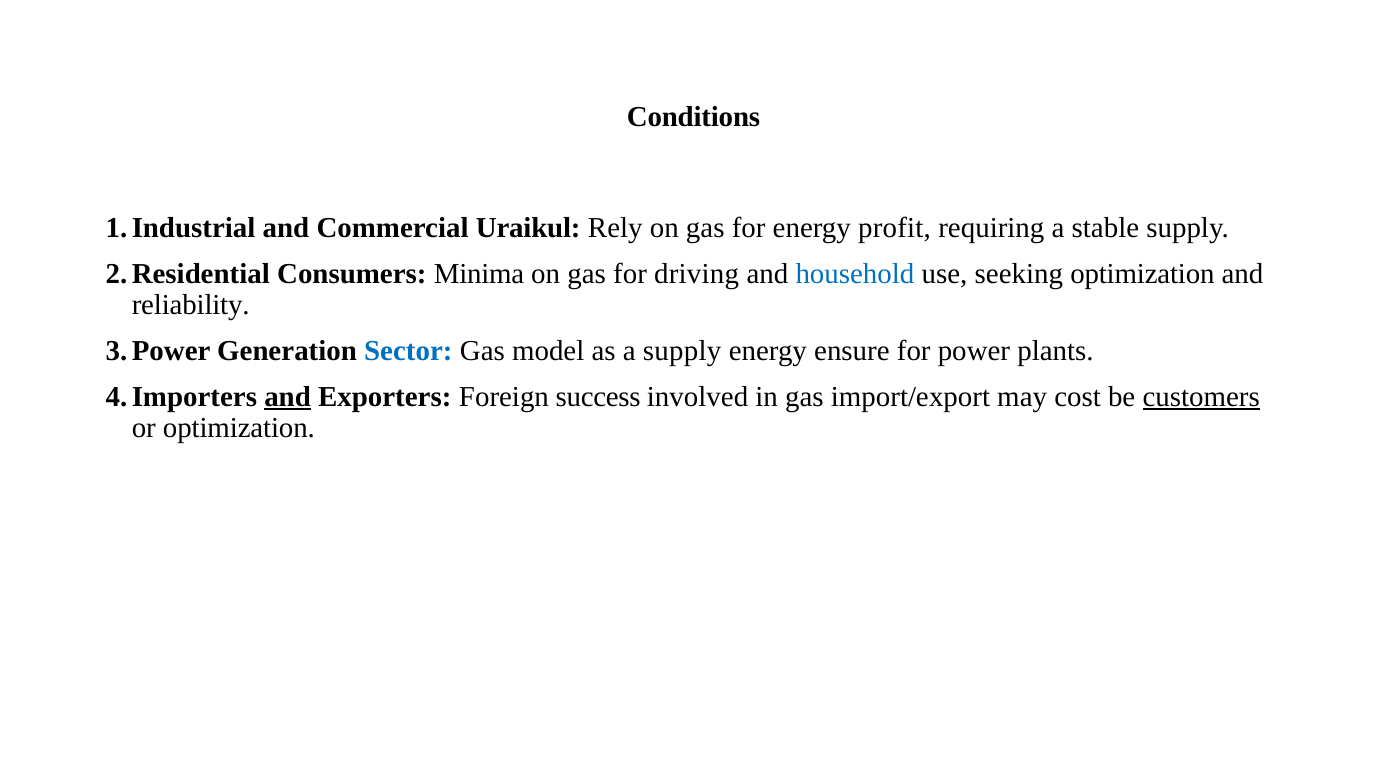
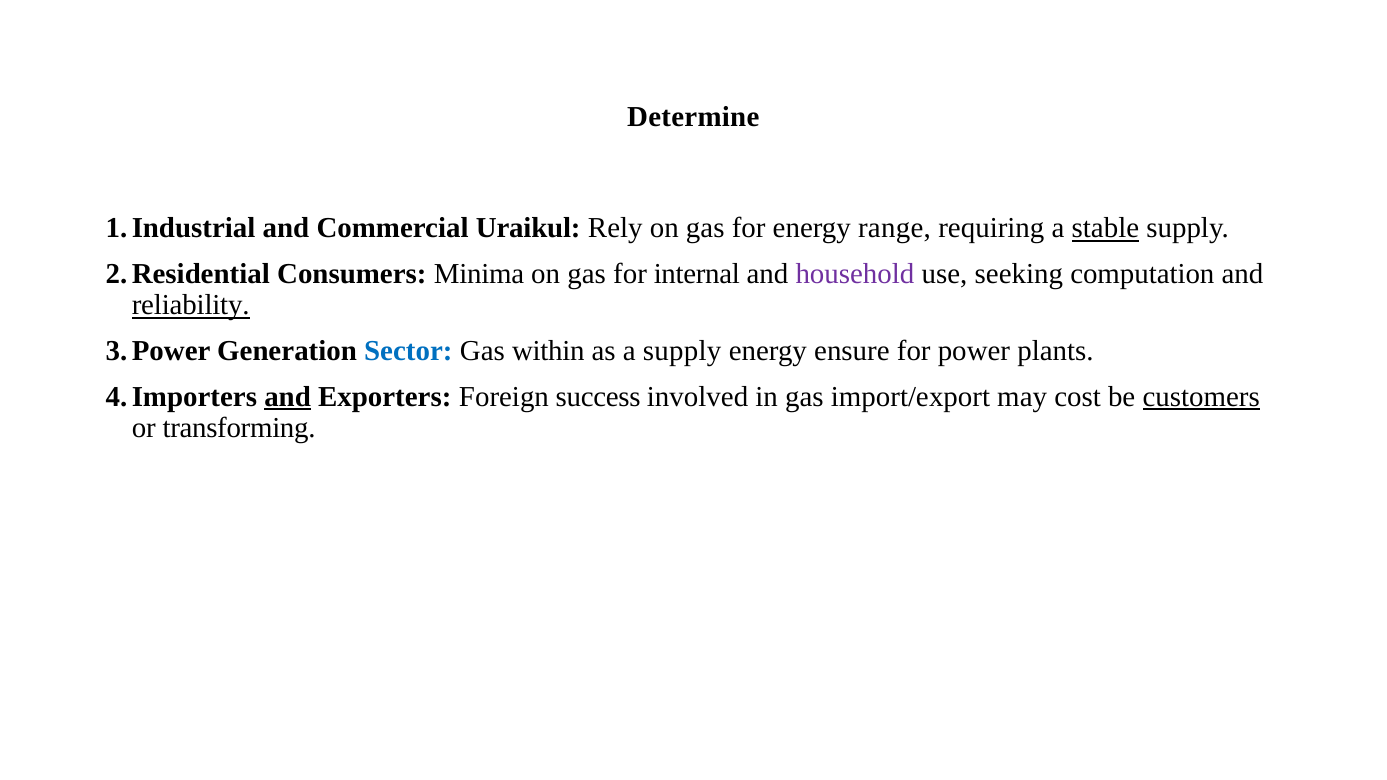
Conditions: Conditions -> Determine
profit: profit -> range
stable underline: none -> present
driving: driving -> internal
household colour: blue -> purple
seeking optimization: optimization -> computation
reliability underline: none -> present
model: model -> within
or optimization: optimization -> transforming
